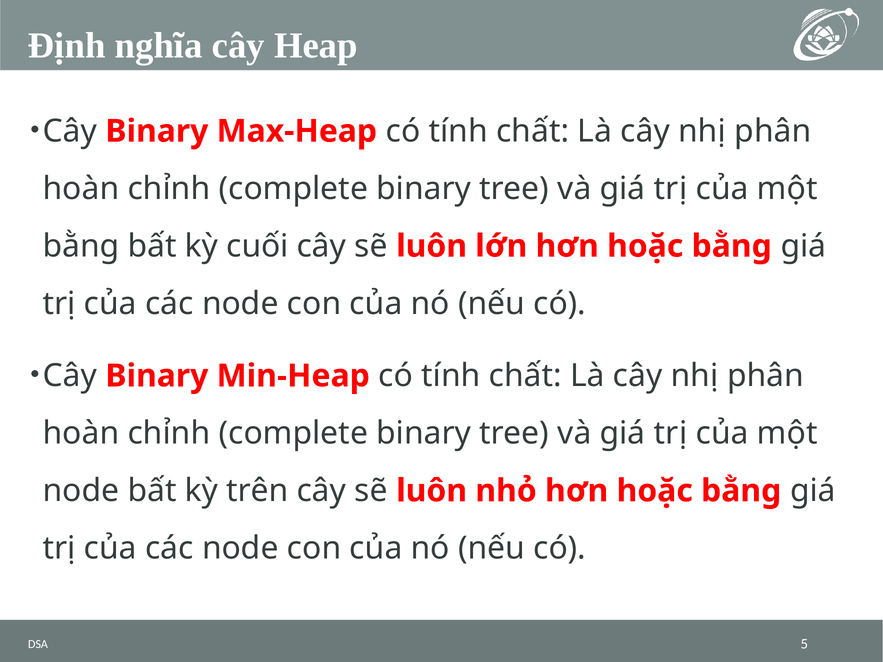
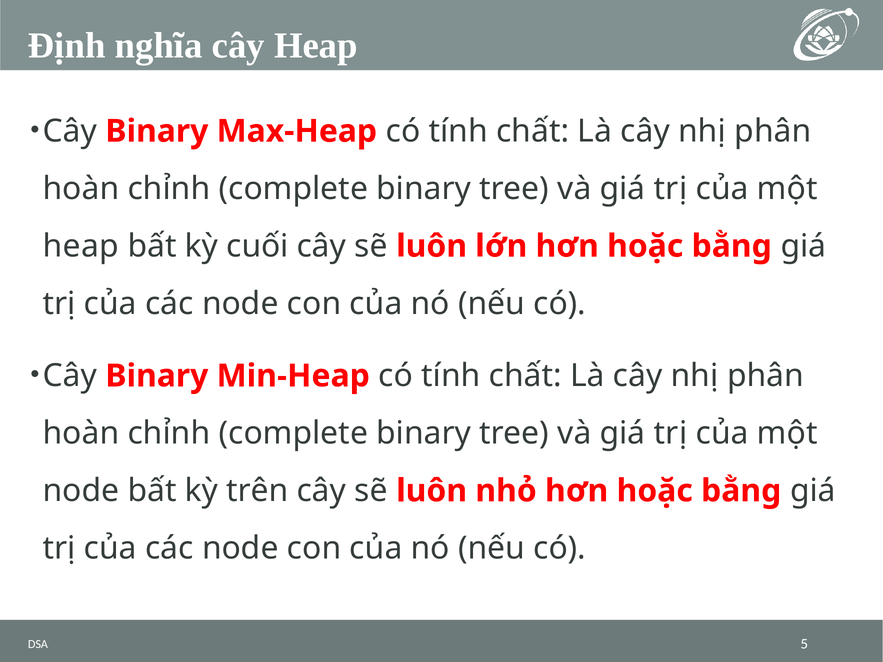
bằng at (81, 246): bằng -> heap
